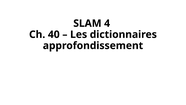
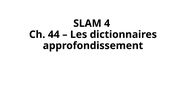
40: 40 -> 44
